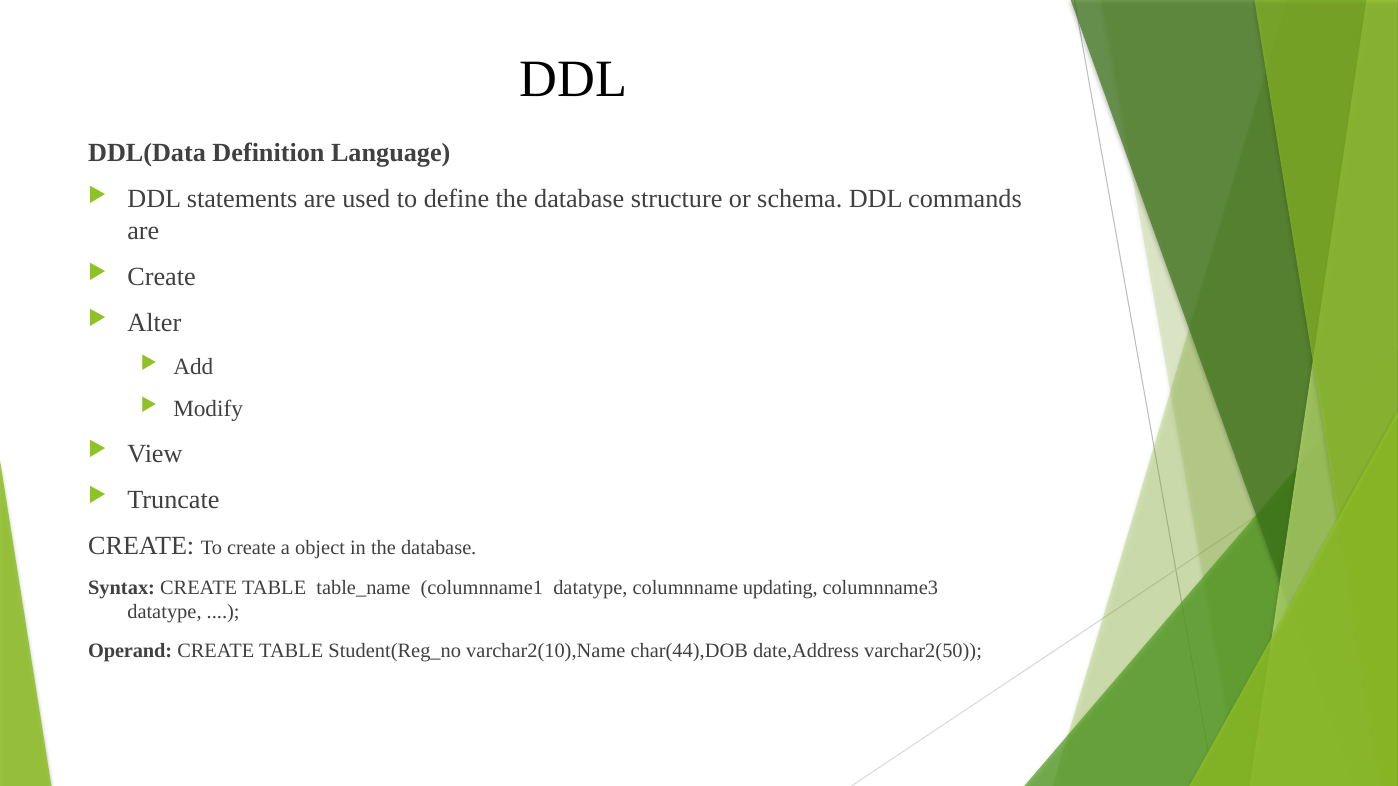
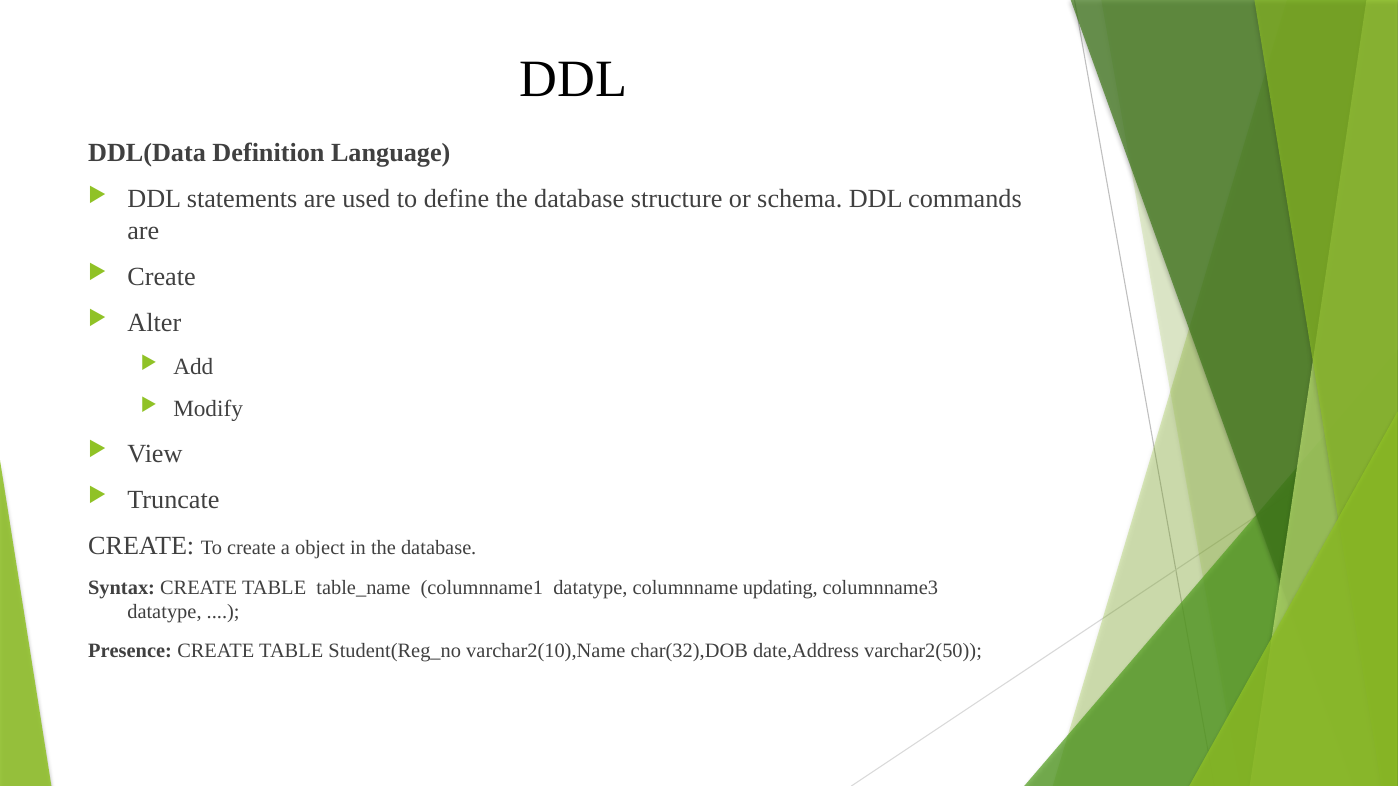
Operand: Operand -> Presence
char(44),DOB: char(44),DOB -> char(32),DOB
